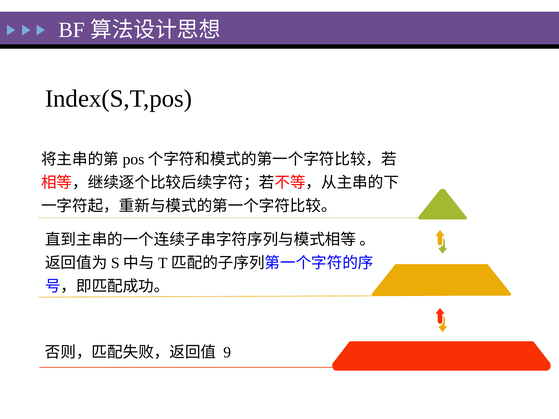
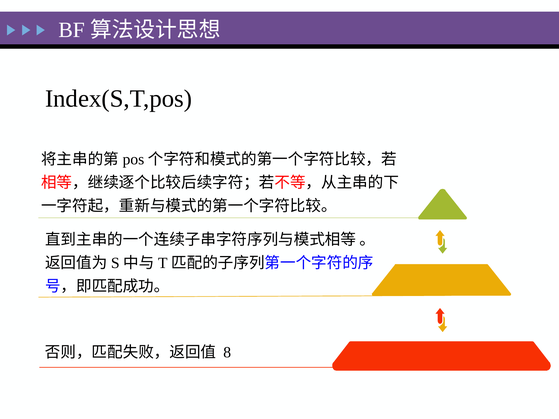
9: 9 -> 8
